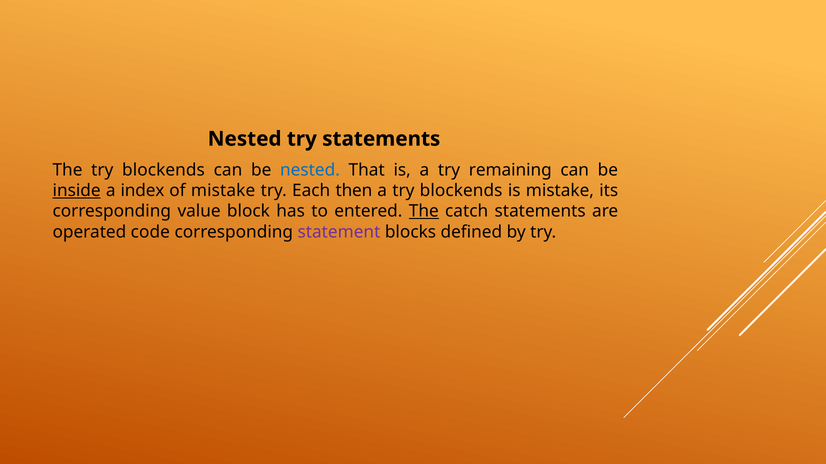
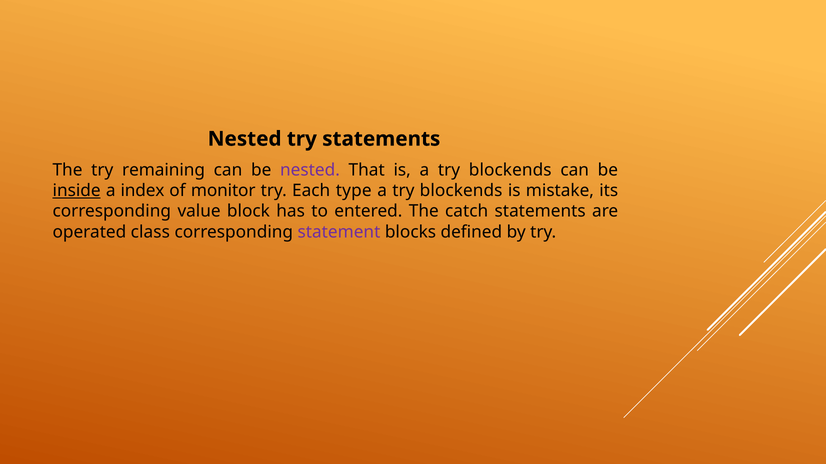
The try blockends: blockends -> remaining
nested at (310, 170) colour: blue -> purple
is a try remaining: remaining -> blockends
of mistake: mistake -> monitor
then: then -> type
The at (424, 211) underline: present -> none
code: code -> class
